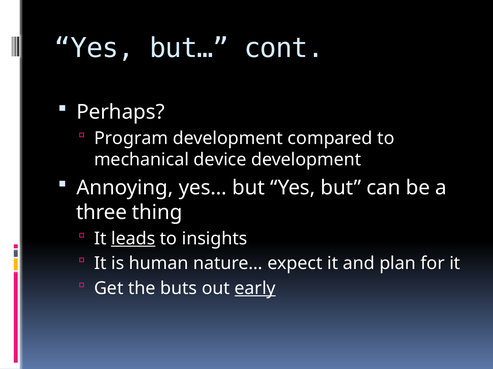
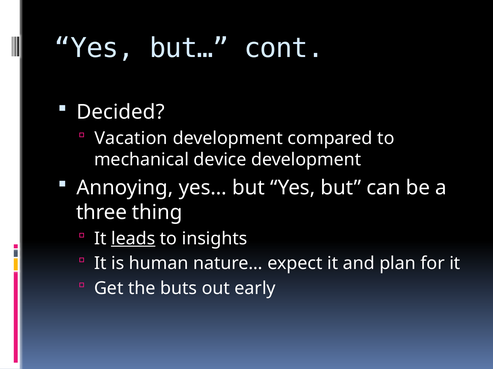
Perhaps: Perhaps -> Decided
Program: Program -> Vacation
early underline: present -> none
